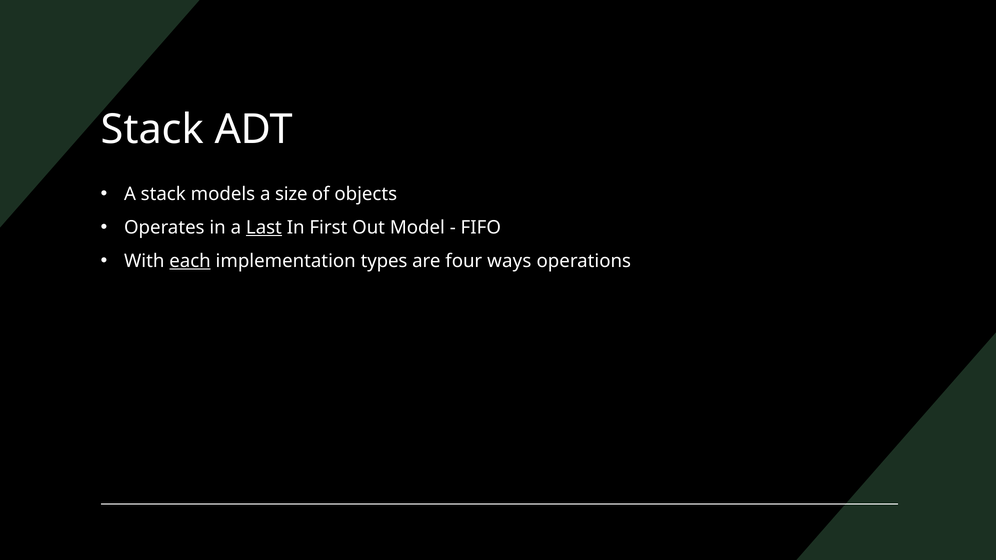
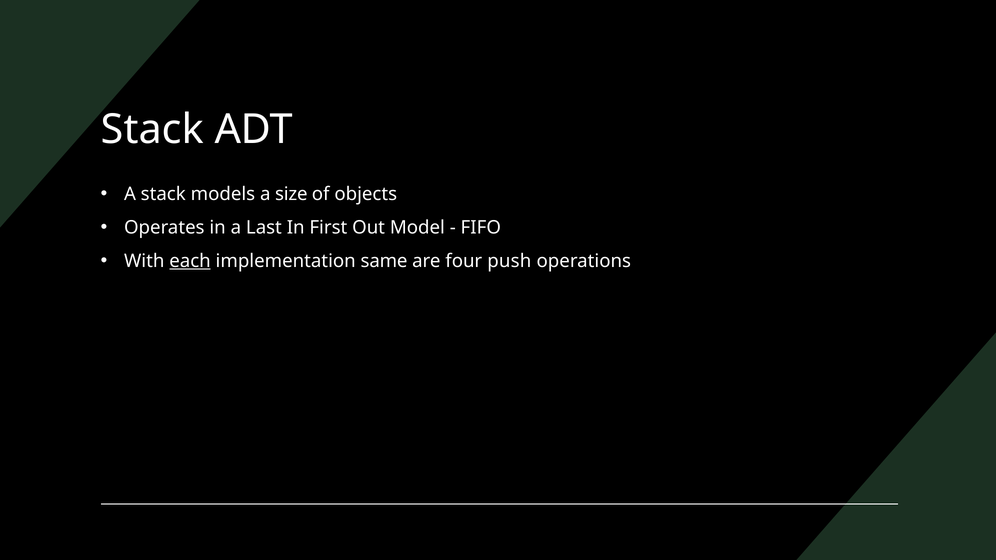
Last underline: present -> none
types: types -> same
ways: ways -> push
